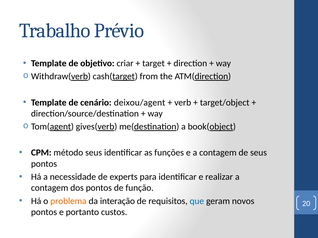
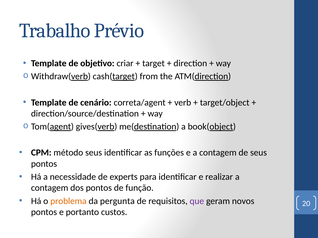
deixou/agent: deixou/agent -> correta/agent
interação: interação -> pergunta
que colour: blue -> purple
